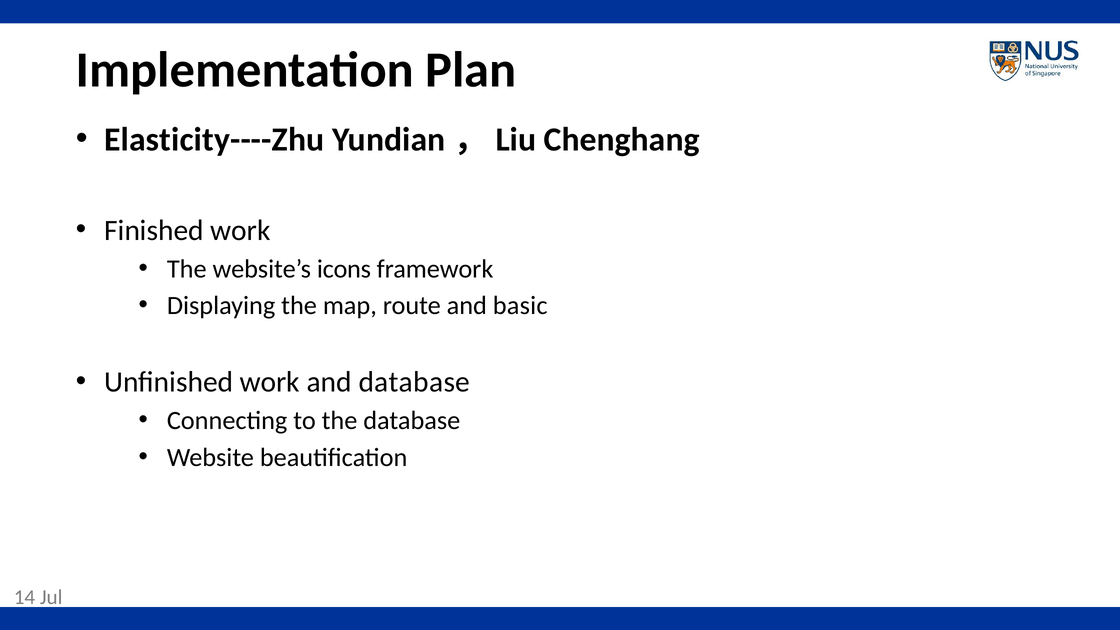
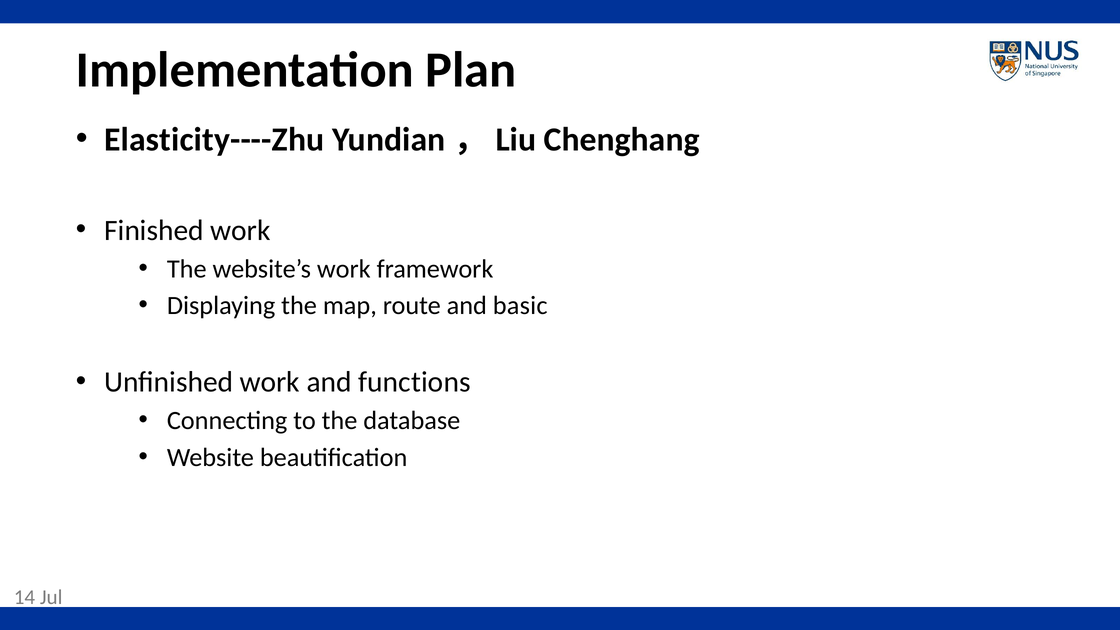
website’s icons: icons -> work
and database: database -> functions
